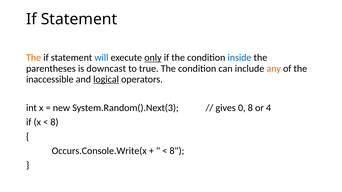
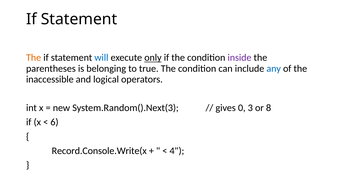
inside colour: blue -> purple
downcast: downcast -> belonging
any colour: orange -> blue
logical underline: present -> none
0 8: 8 -> 3
4: 4 -> 8
8 at (54, 122): 8 -> 6
Occurs.Console.Write(x: Occurs.Console.Write(x -> Record.Console.Write(x
8 at (177, 151): 8 -> 4
